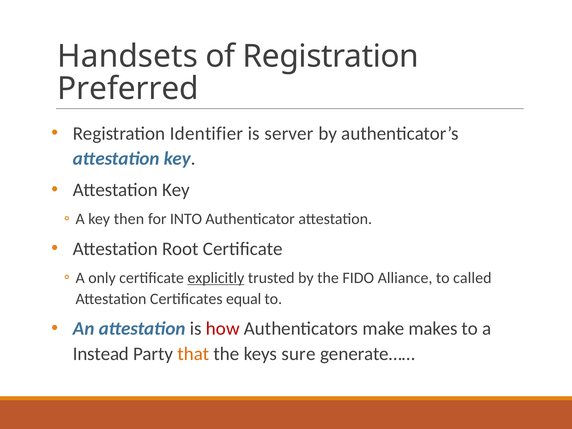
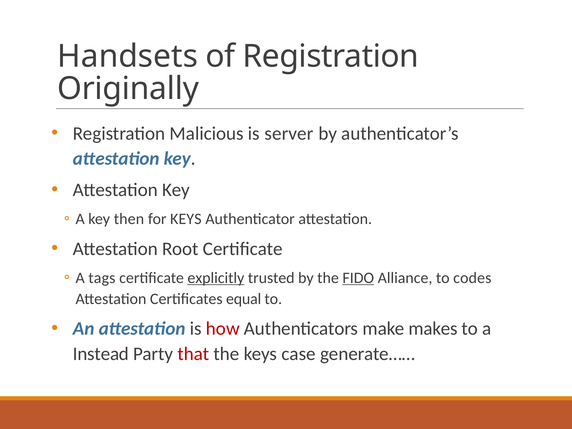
Preferred: Preferred -> Originally
Identifier: Identifier -> Malicious
for INTO: INTO -> KEYS
only: only -> tags
FIDO underline: none -> present
called: called -> codes
that colour: orange -> red
sure: sure -> case
